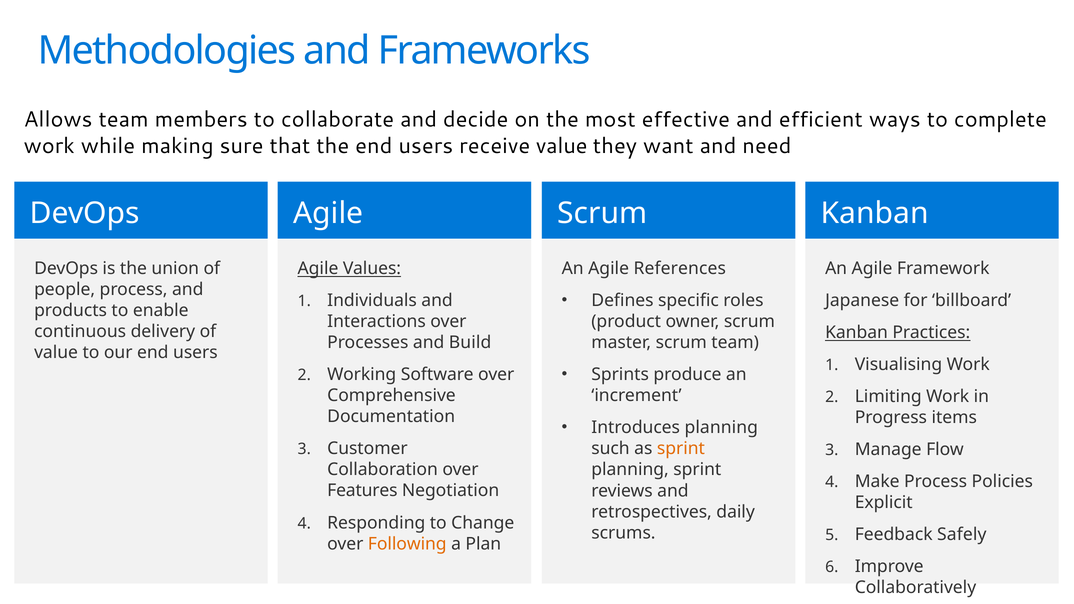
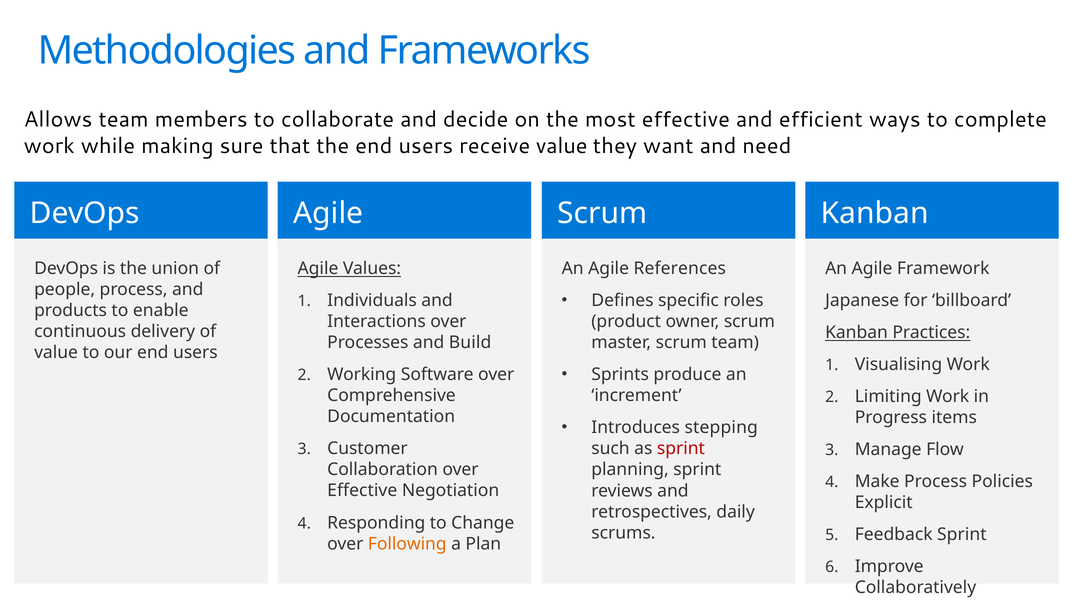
Introduces planning: planning -> stepping
sprint at (681, 449) colour: orange -> red
Features at (362, 491): Features -> Effective
Feedback Safely: Safely -> Sprint
